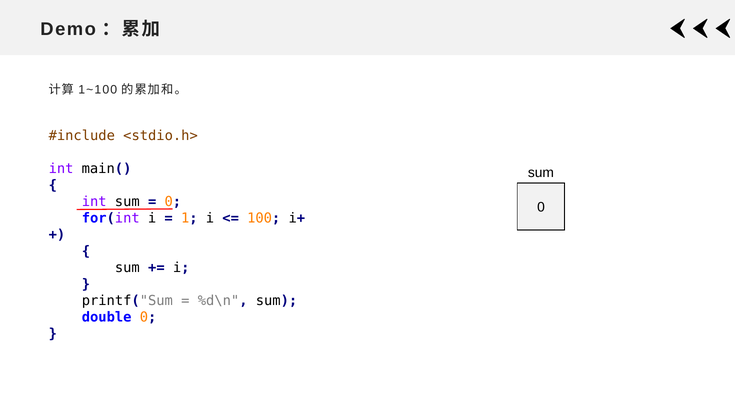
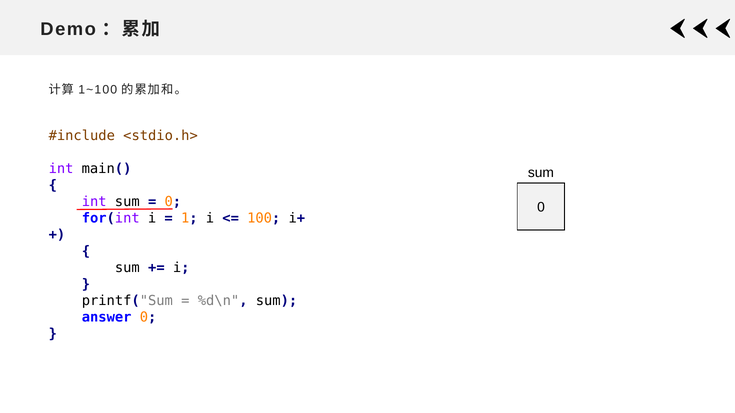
double: double -> answer
